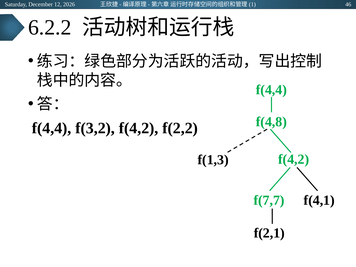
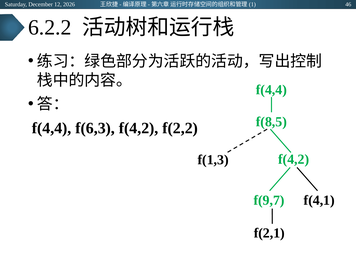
f(4,8: f(4,8 -> f(8,5
f(3,2: f(3,2 -> f(6,3
f(7,7: f(7,7 -> f(9,7
